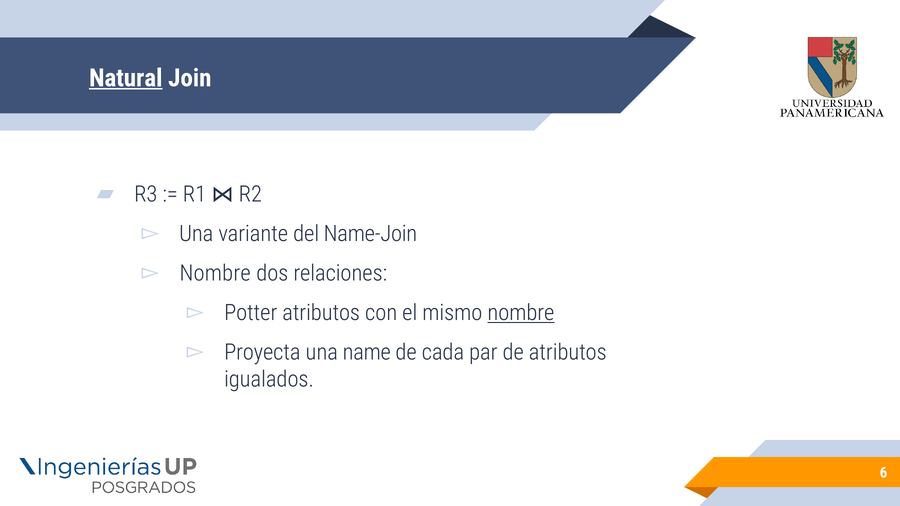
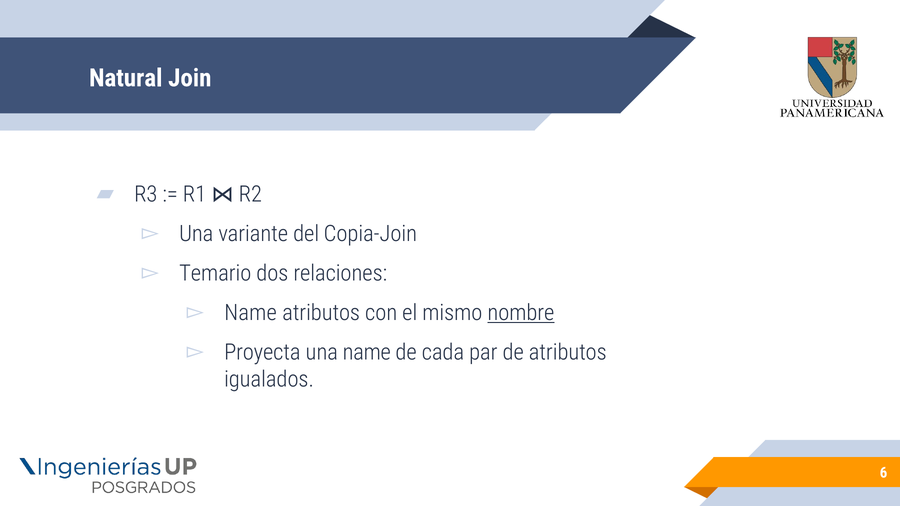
Natural underline: present -> none
Name-Join: Name-Join -> Copia-Join
Nombre at (215, 273): Nombre -> Temario
Potter at (251, 313): Potter -> Name
